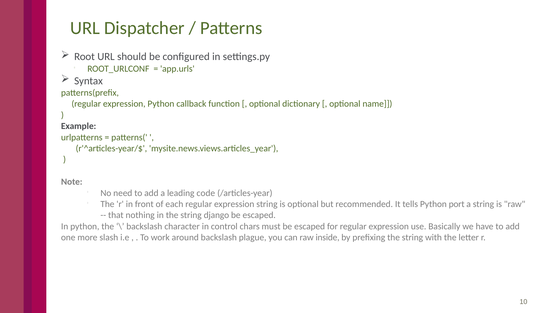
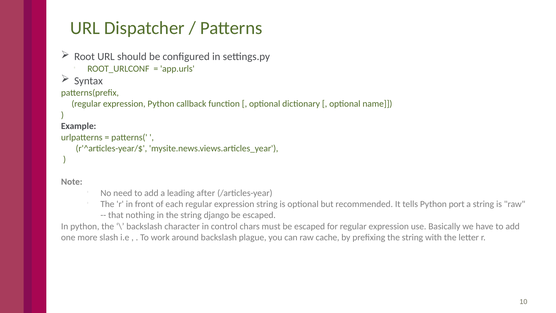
code: code -> after
inside: inside -> cache
